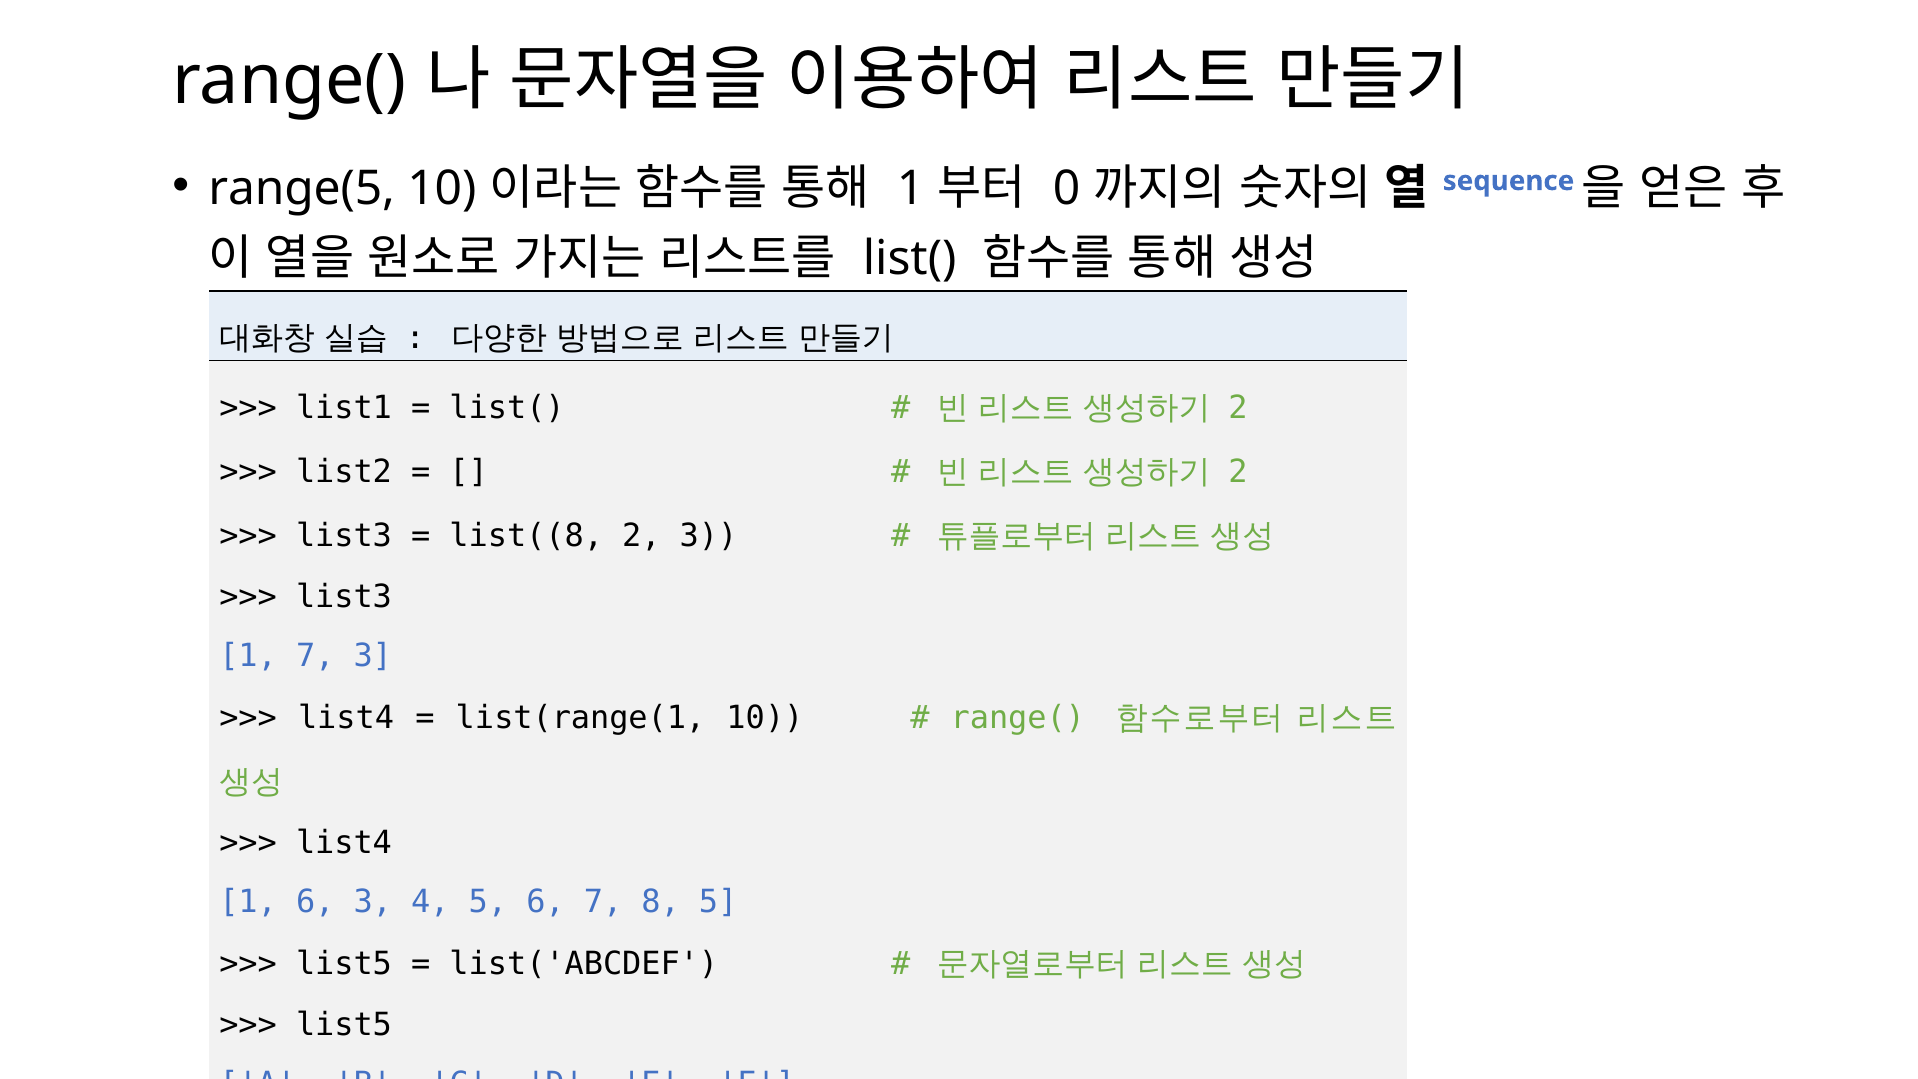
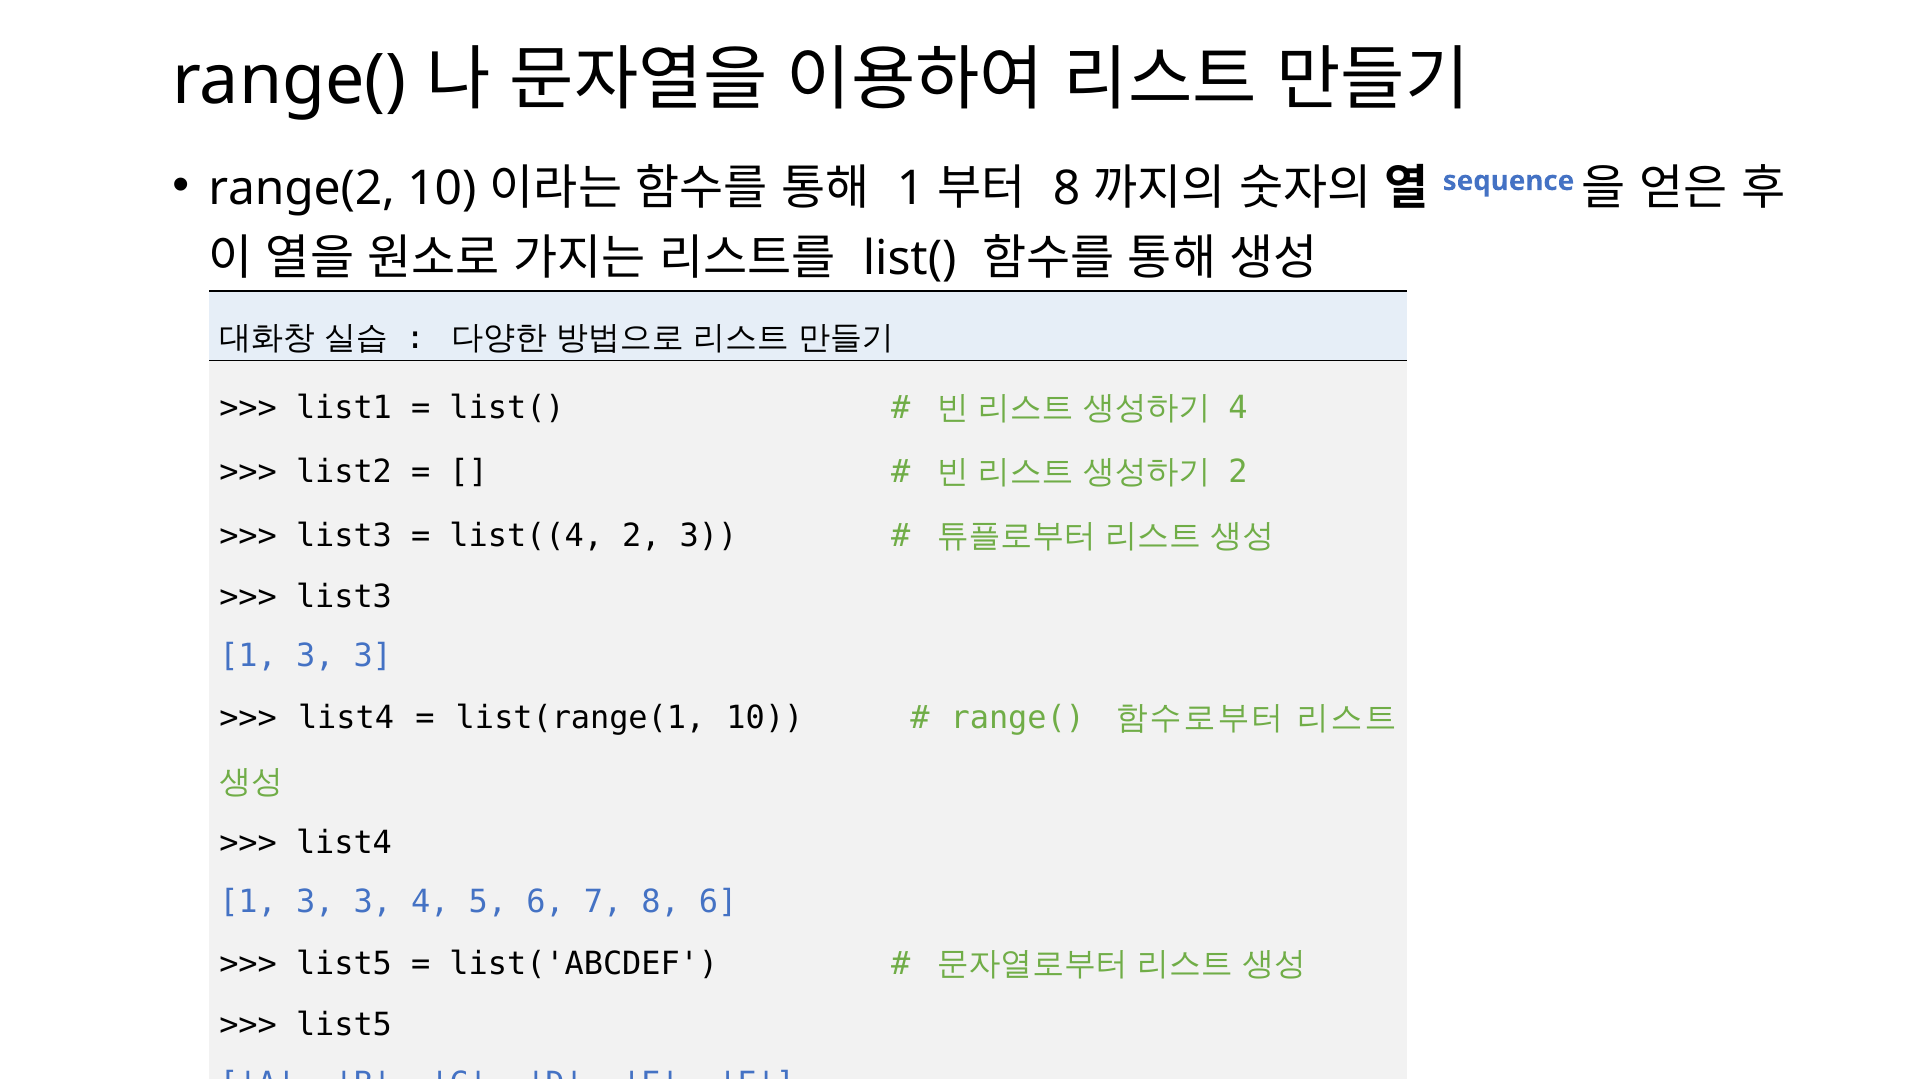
range(5: range(5 -> range(2
0 at (1067, 188): 0 -> 8
2 at (1238, 407): 2 -> 4
list((8: list((8 -> list((4
7 at (315, 656): 7 -> 3
6 at (315, 902): 6 -> 3
8 5: 5 -> 6
